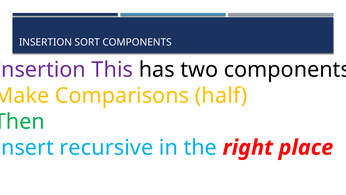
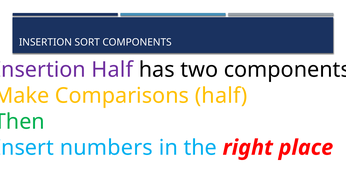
This at (112, 70): This -> Half
recursive: recursive -> numbers
